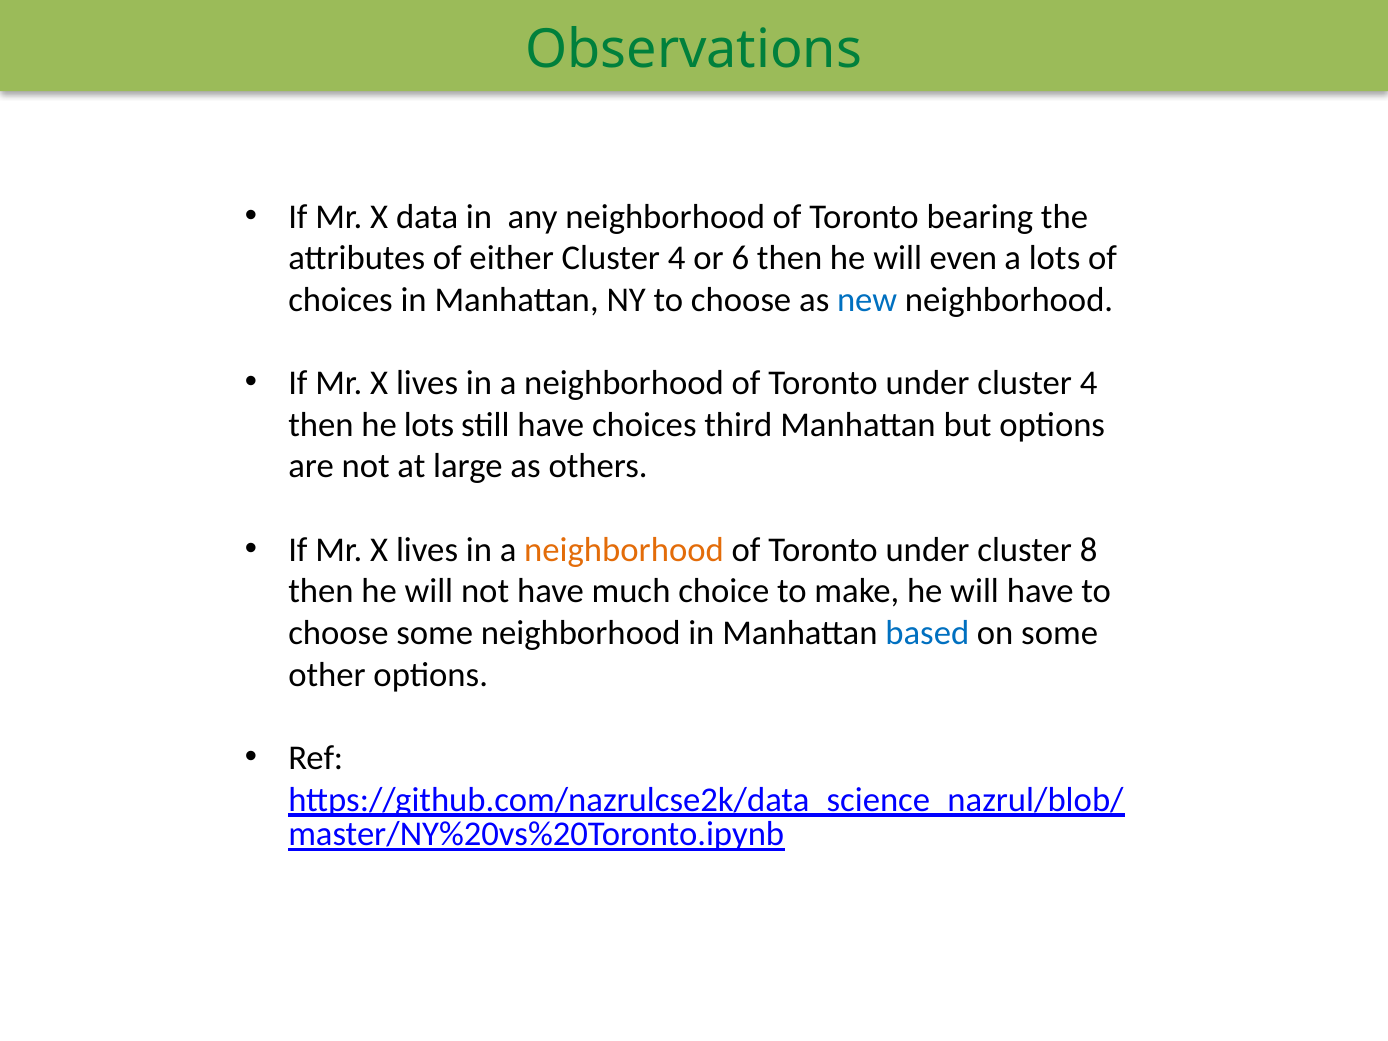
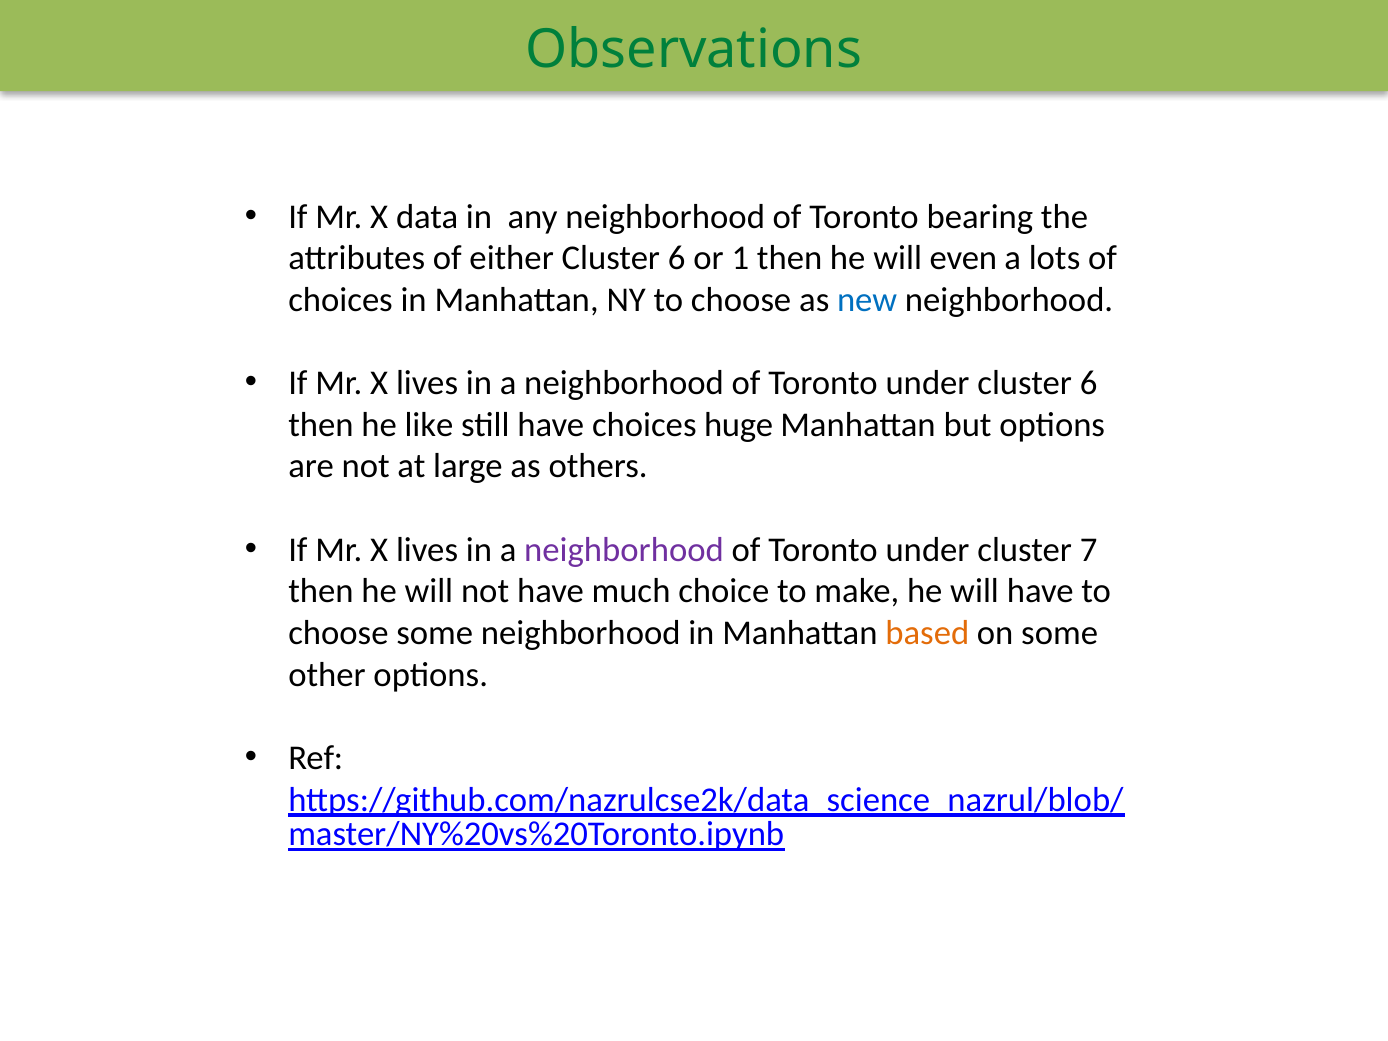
either Cluster 4: 4 -> 6
6: 6 -> 1
under cluster 4: 4 -> 6
he lots: lots -> like
third: third -> huge
neighborhood at (624, 550) colour: orange -> purple
8: 8 -> 7
based colour: blue -> orange
